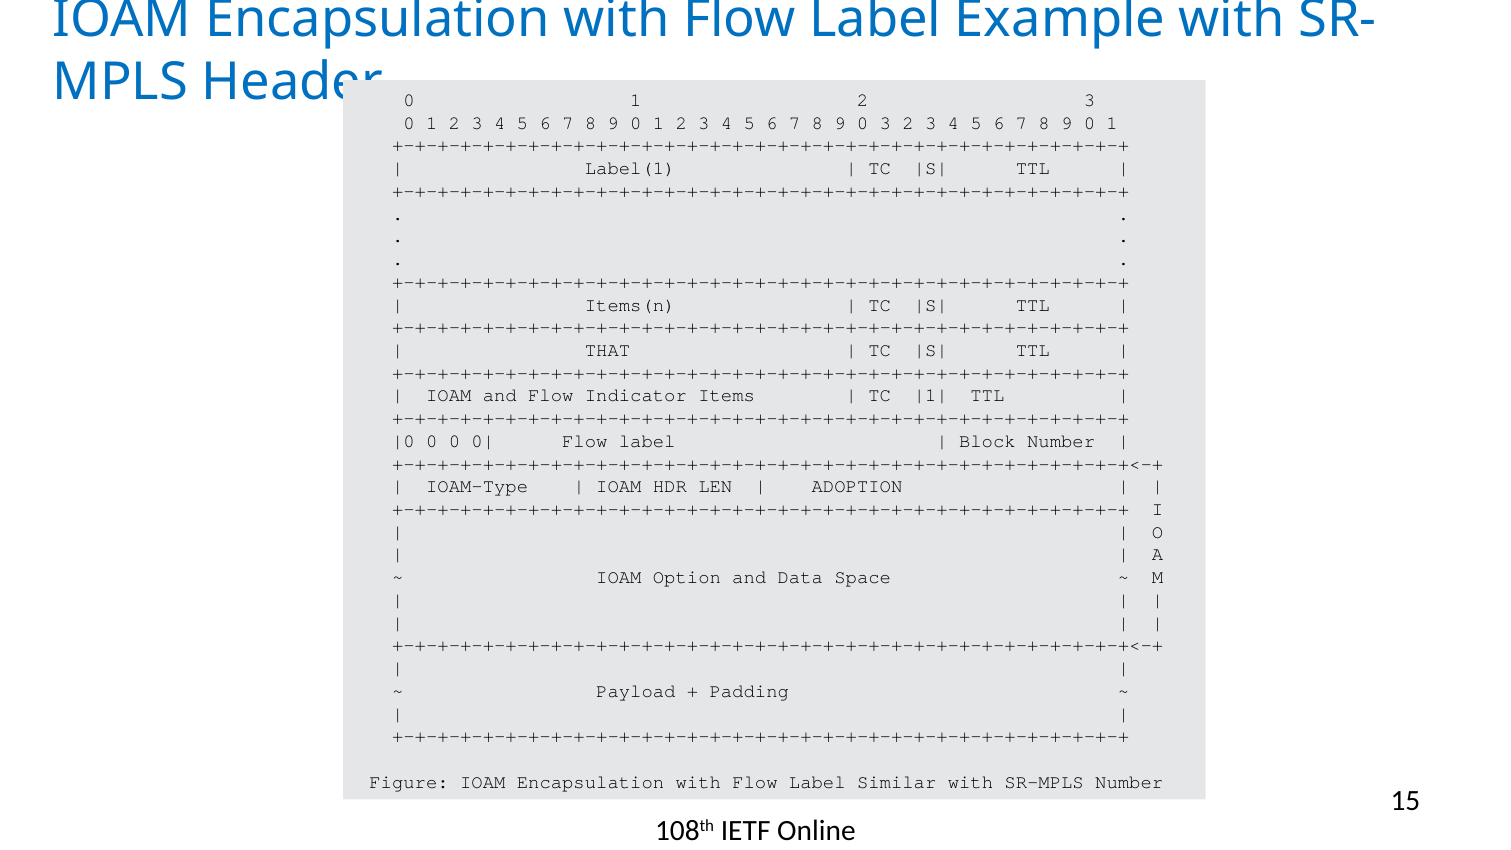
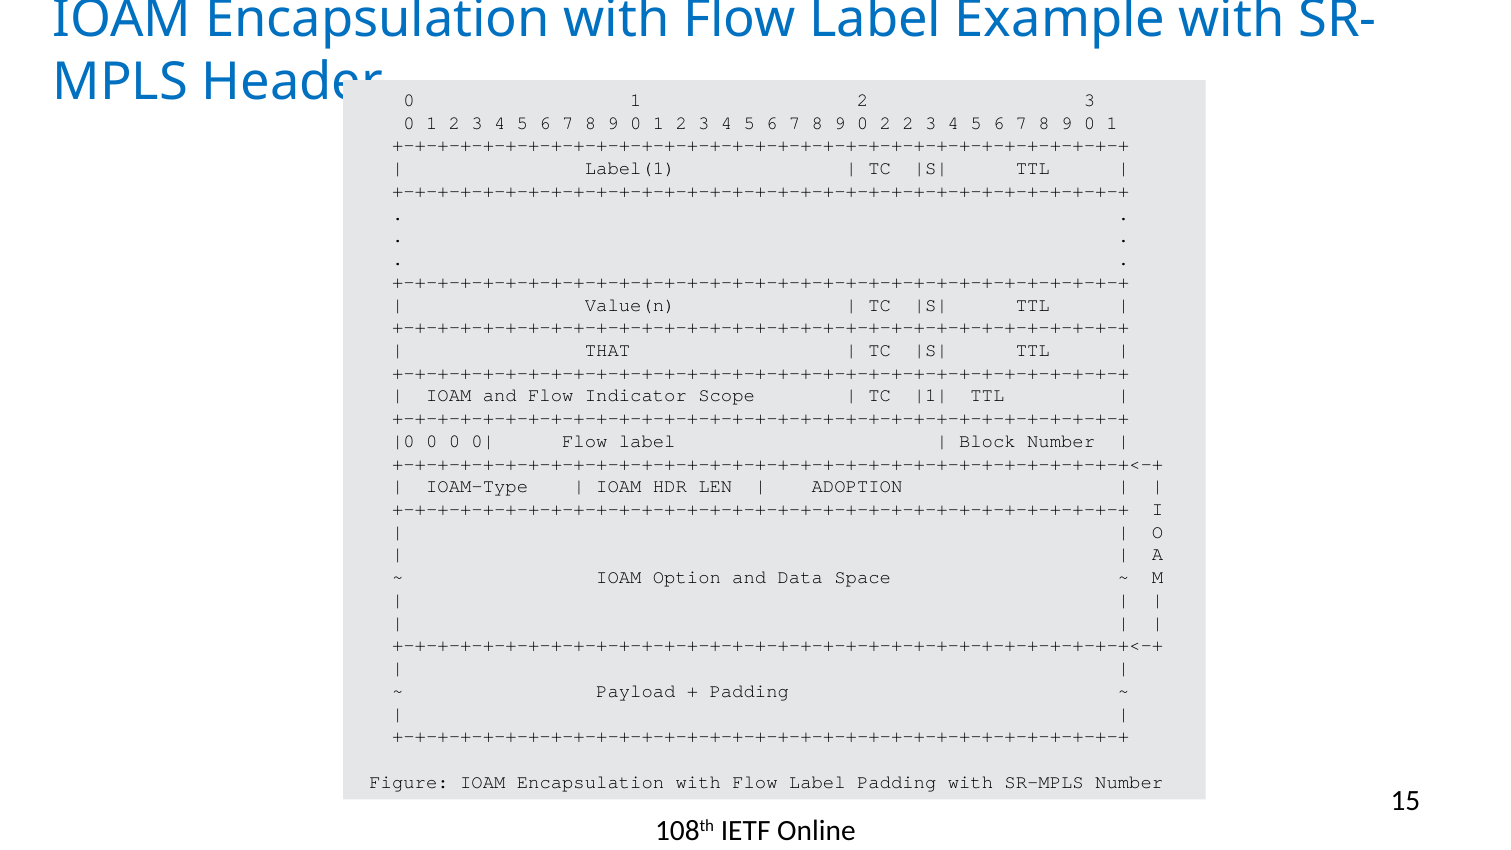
0 3: 3 -> 2
Items(n: Items(n -> Value(n
Items: Items -> Scope
Label Similar: Similar -> Padding
